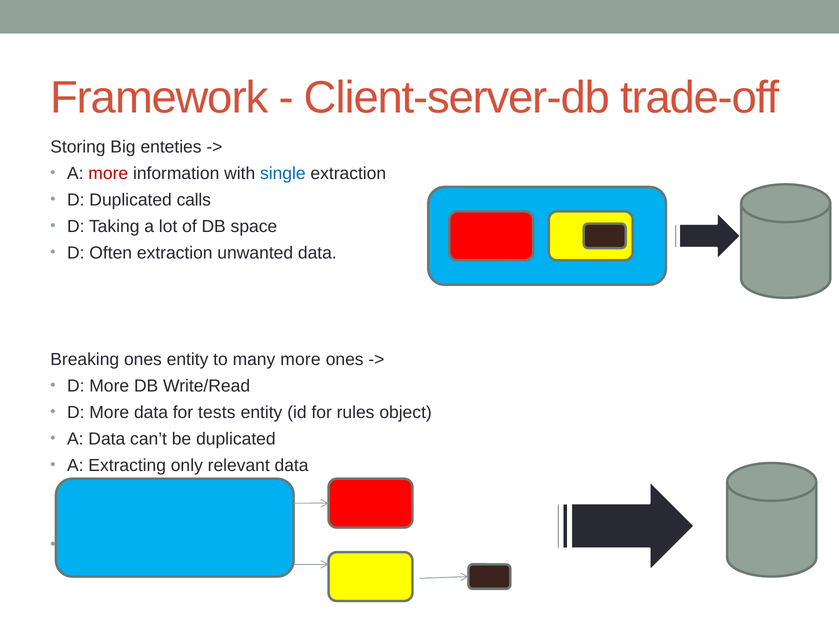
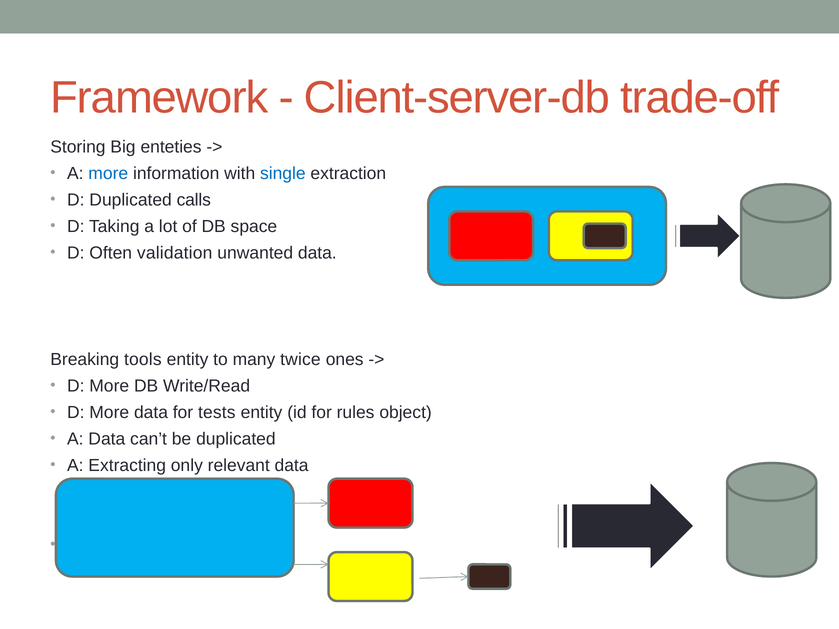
more at (108, 174) colour: red -> blue
Often extraction: extraction -> validation
Breaking ones: ones -> tools
many more: more -> twice
